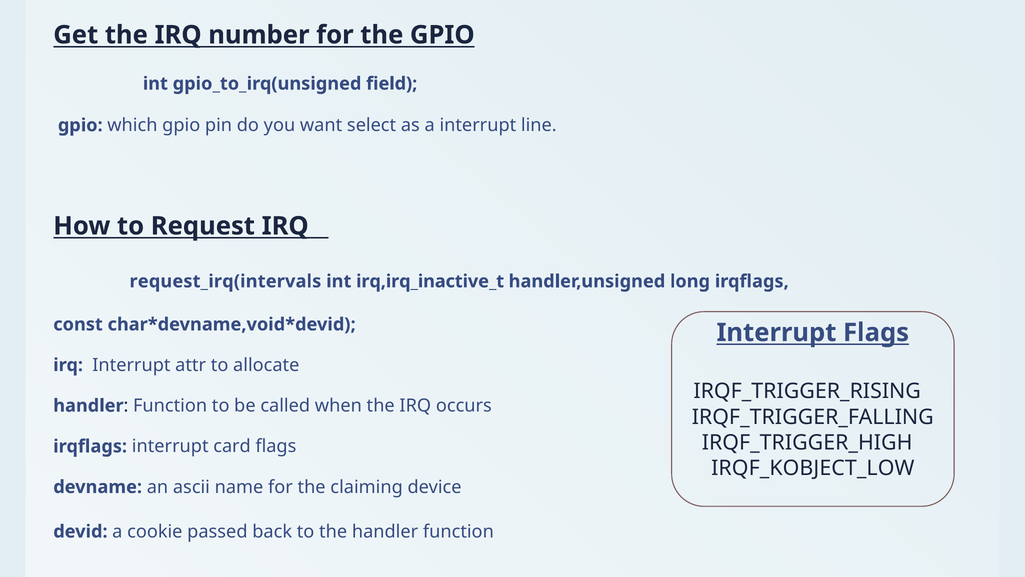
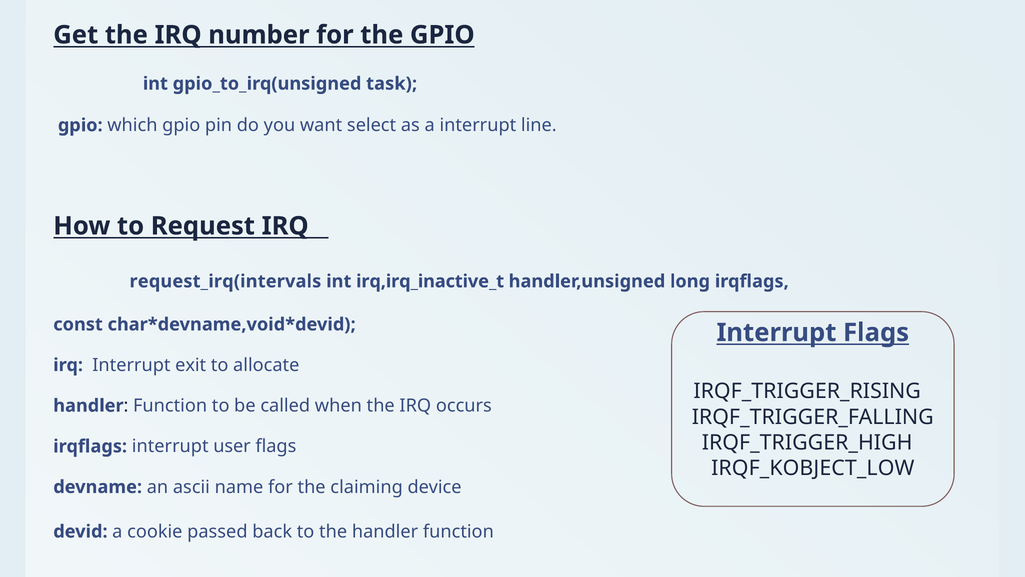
field: field -> task
attr: attr -> exit
card: card -> user
